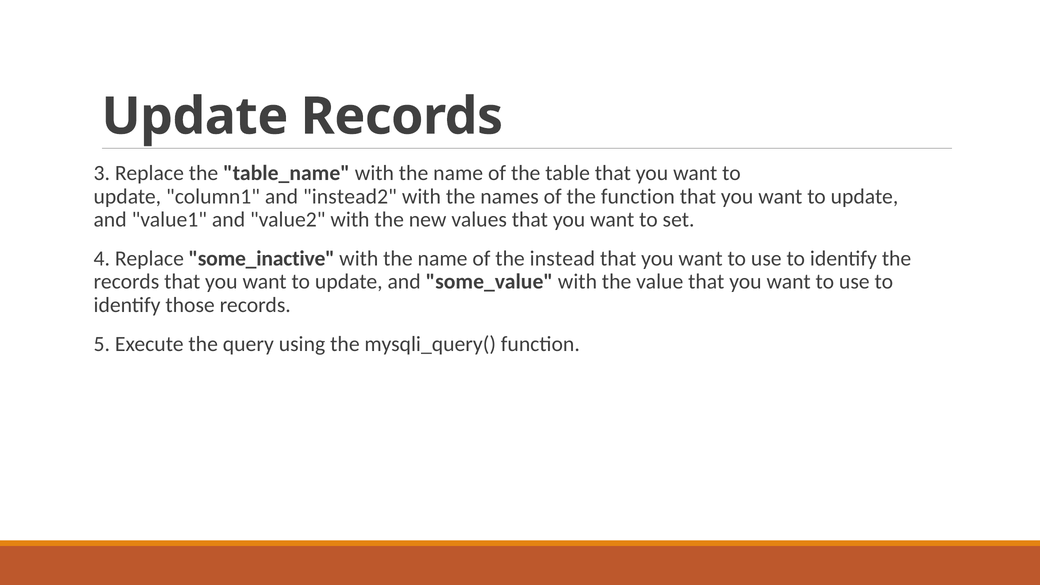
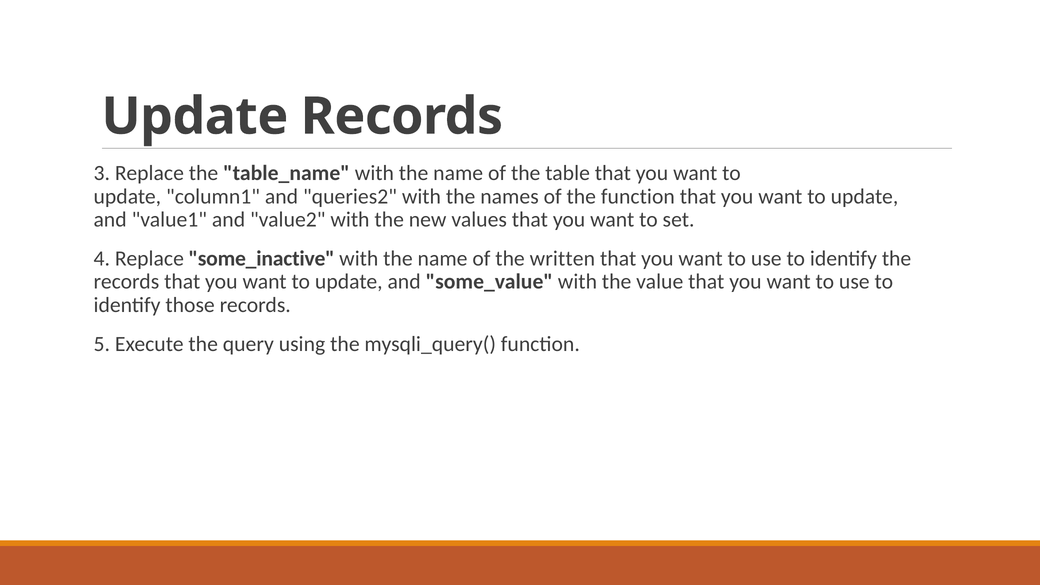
instead2: instead2 -> queries2
instead: instead -> written
